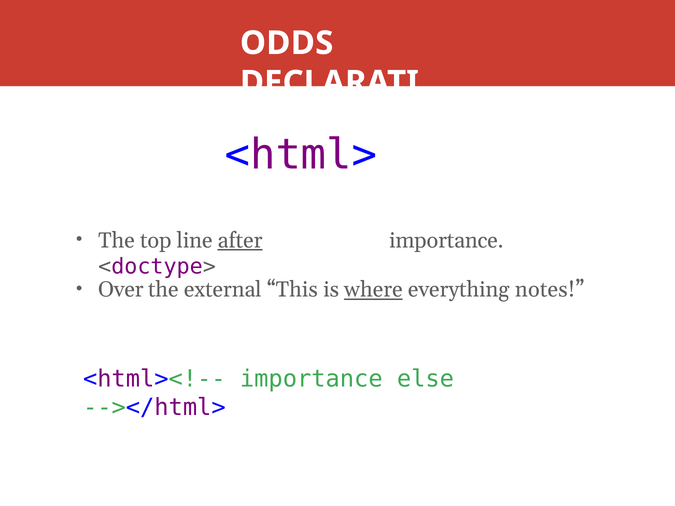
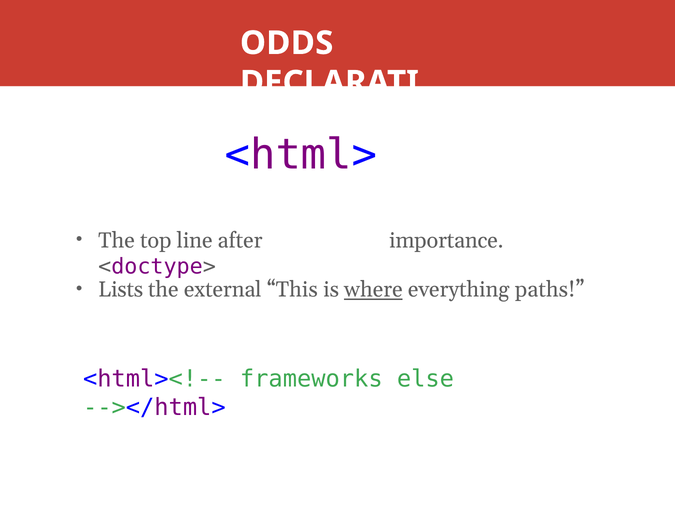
after underline: present -> none
Over: Over -> Lists
notes: notes -> paths
<html><!-- importance: importance -> frameworks
